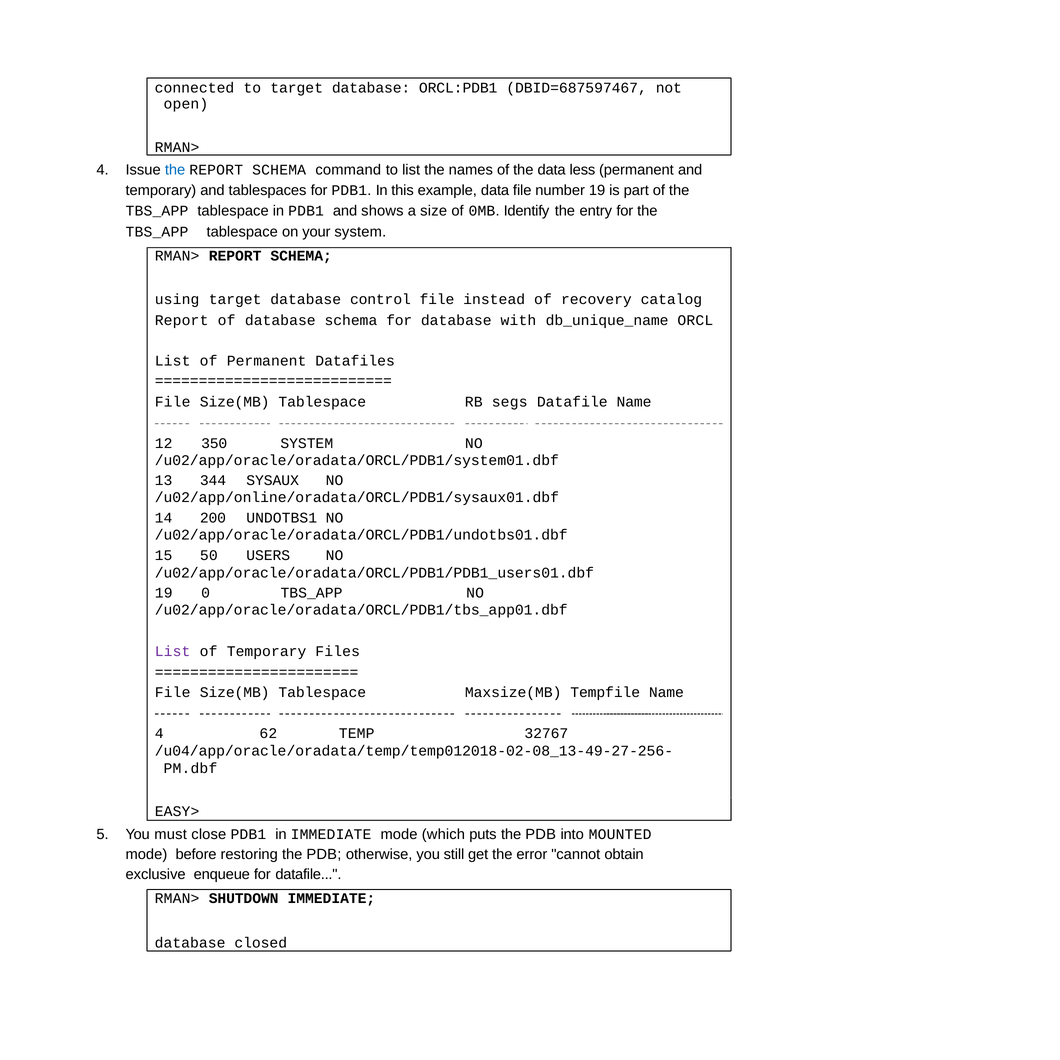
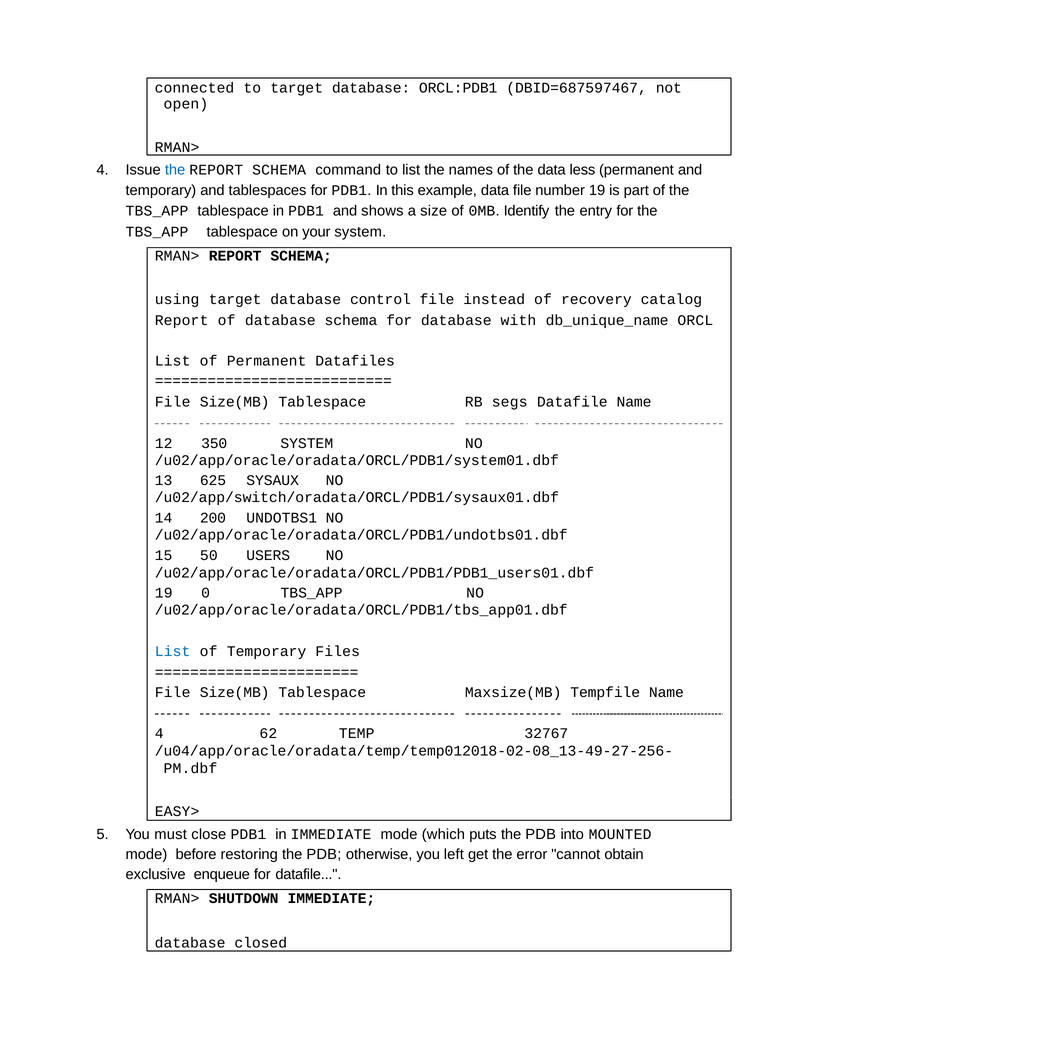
344: 344 -> 625
/u02/app/online/oradata/ORCL/PDB1/sysaux01.dbf: /u02/app/online/oradata/ORCL/PDB1/sysaux01.dbf -> /u02/app/switch/oradata/ORCL/PDB1/sysaux01.dbf
List at (173, 651) colour: purple -> blue
still: still -> left
